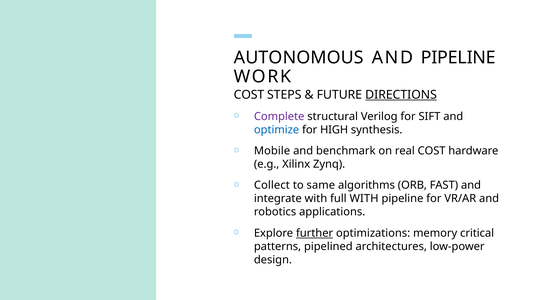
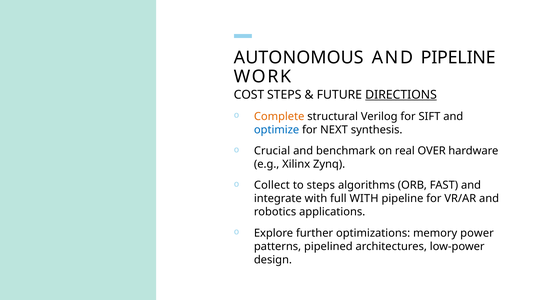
Complete colour: purple -> orange
HIGH: HIGH -> NEXT
Mobile: Mobile -> Crucial
real COST: COST -> OVER
to same: same -> steps
further underline: present -> none
critical: critical -> power
